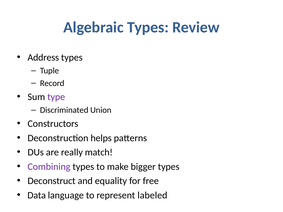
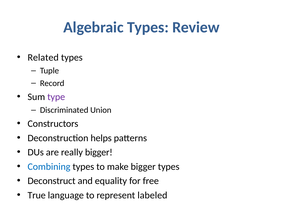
Address: Address -> Related
really match: match -> bigger
Combining colour: purple -> blue
Data: Data -> True
